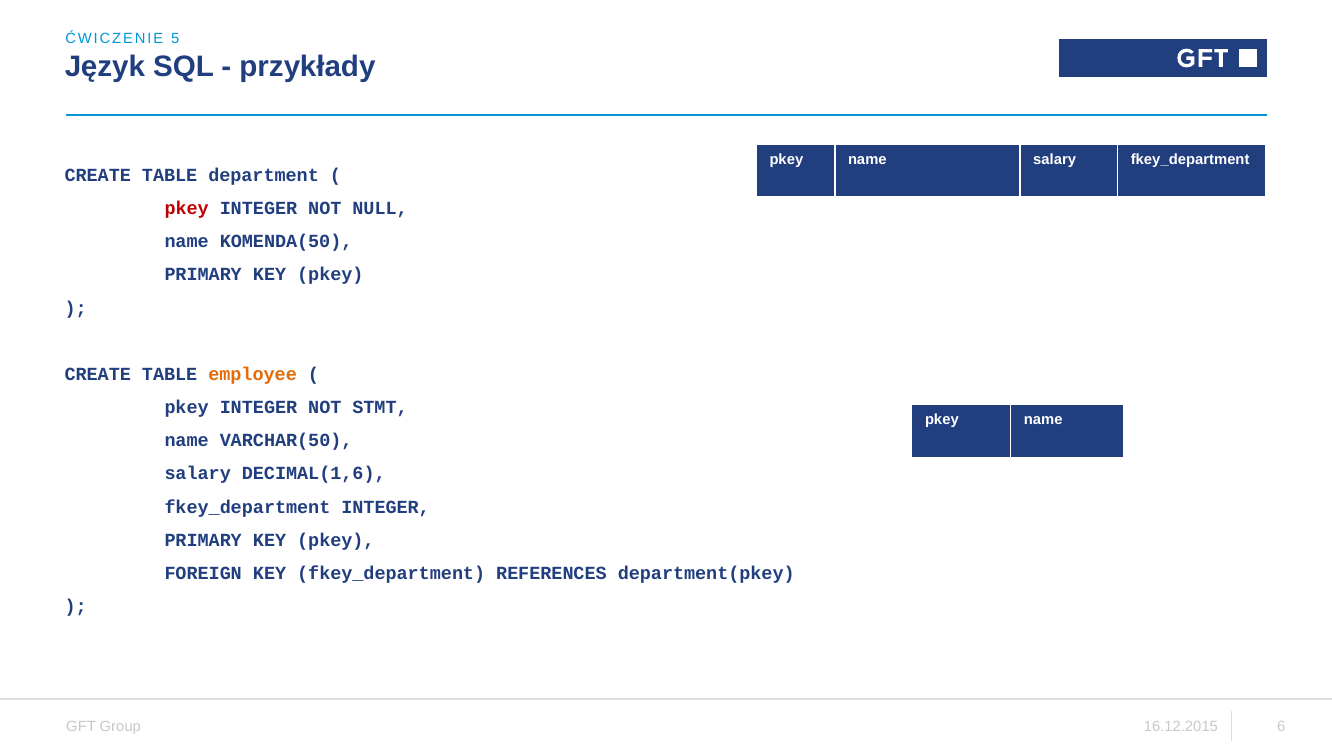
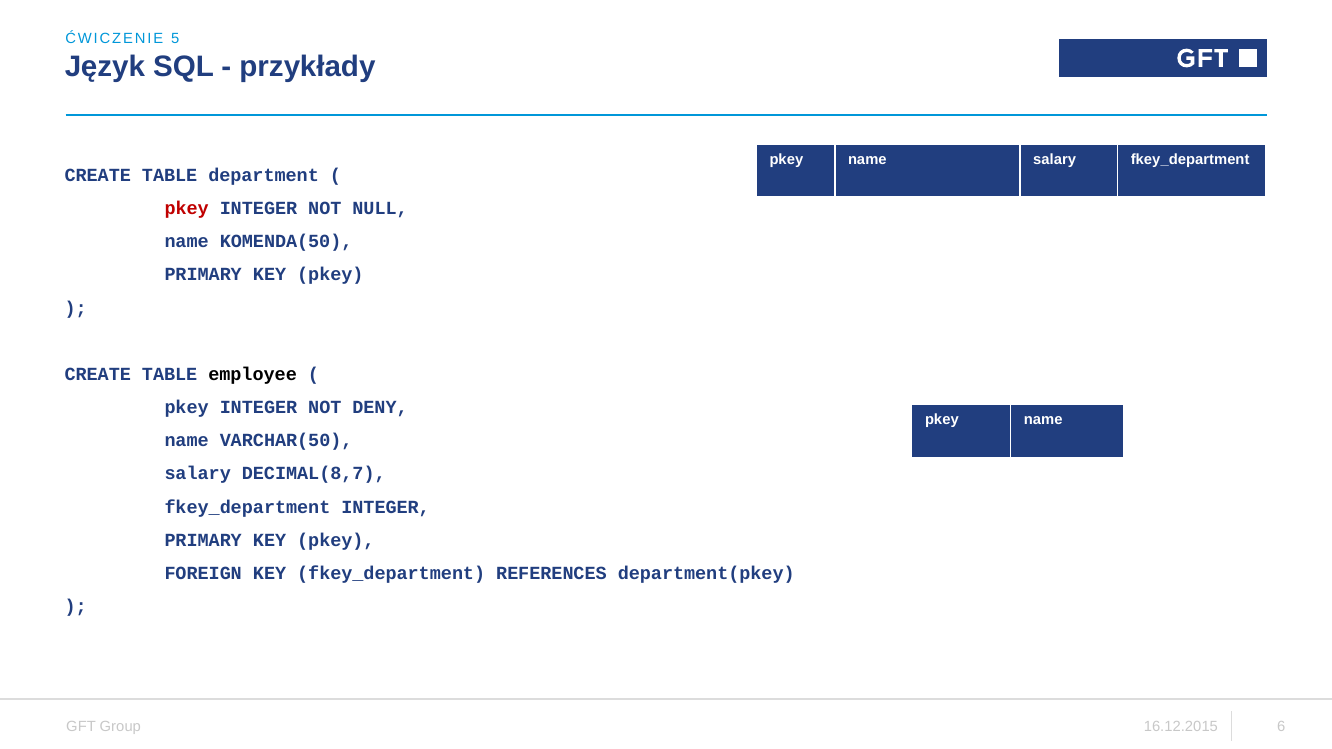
employee colour: orange -> black
STMT: STMT -> DENY
DECIMAL(1,6: DECIMAL(1,6 -> DECIMAL(8,7
